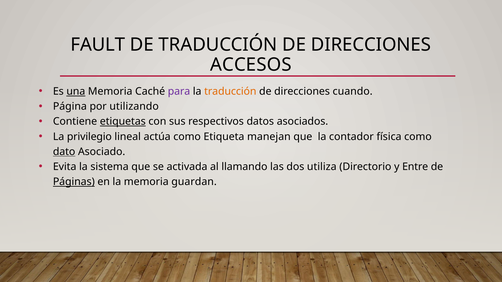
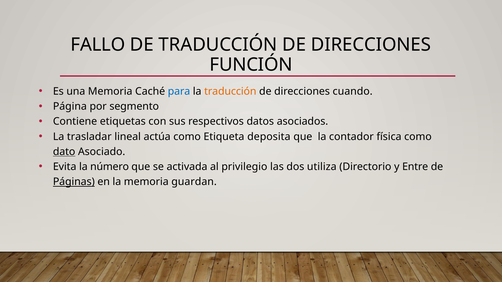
FAULT: FAULT -> FALLO
ACCESOS: ACCESOS -> FUNCIÓN
una underline: present -> none
para colour: purple -> blue
utilizando: utilizando -> segmento
etiquetas underline: present -> none
privilegio: privilegio -> trasladar
manejan: manejan -> deposita
sistema: sistema -> número
llamando: llamando -> privilegio
